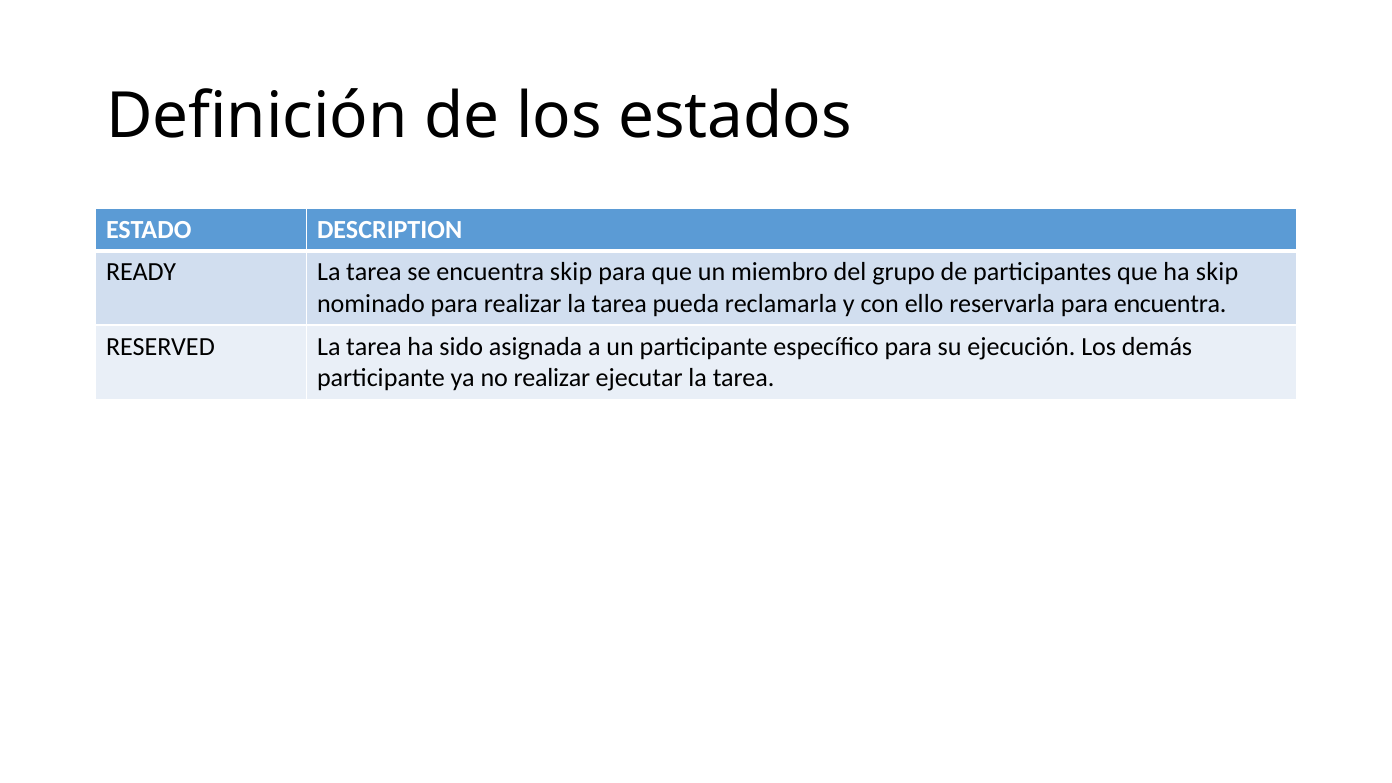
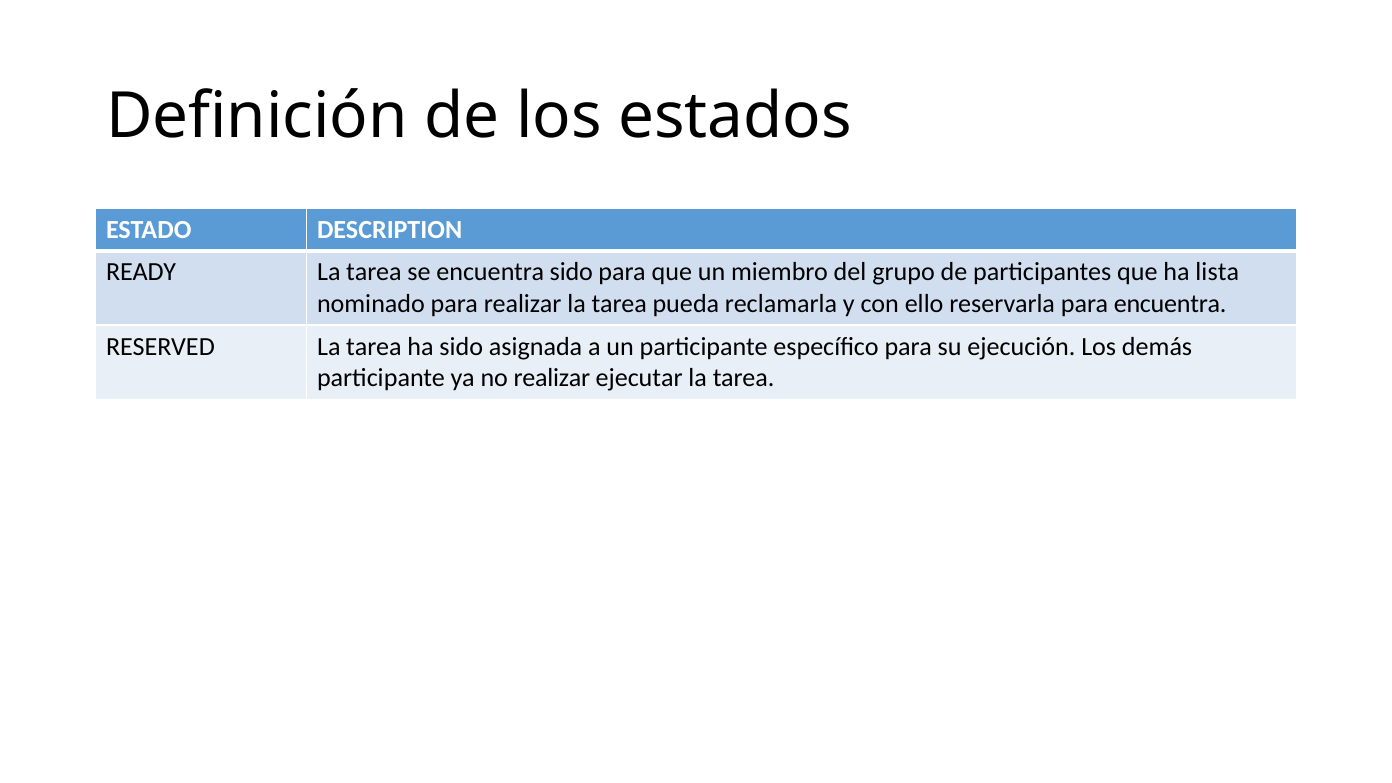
encuentra skip: skip -> sido
ha skip: skip -> lista
